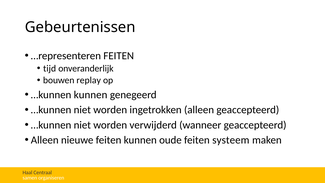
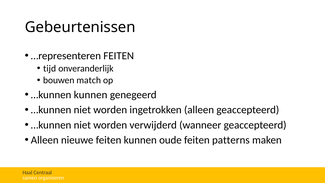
replay: replay -> match
systeem: systeem -> patterns
